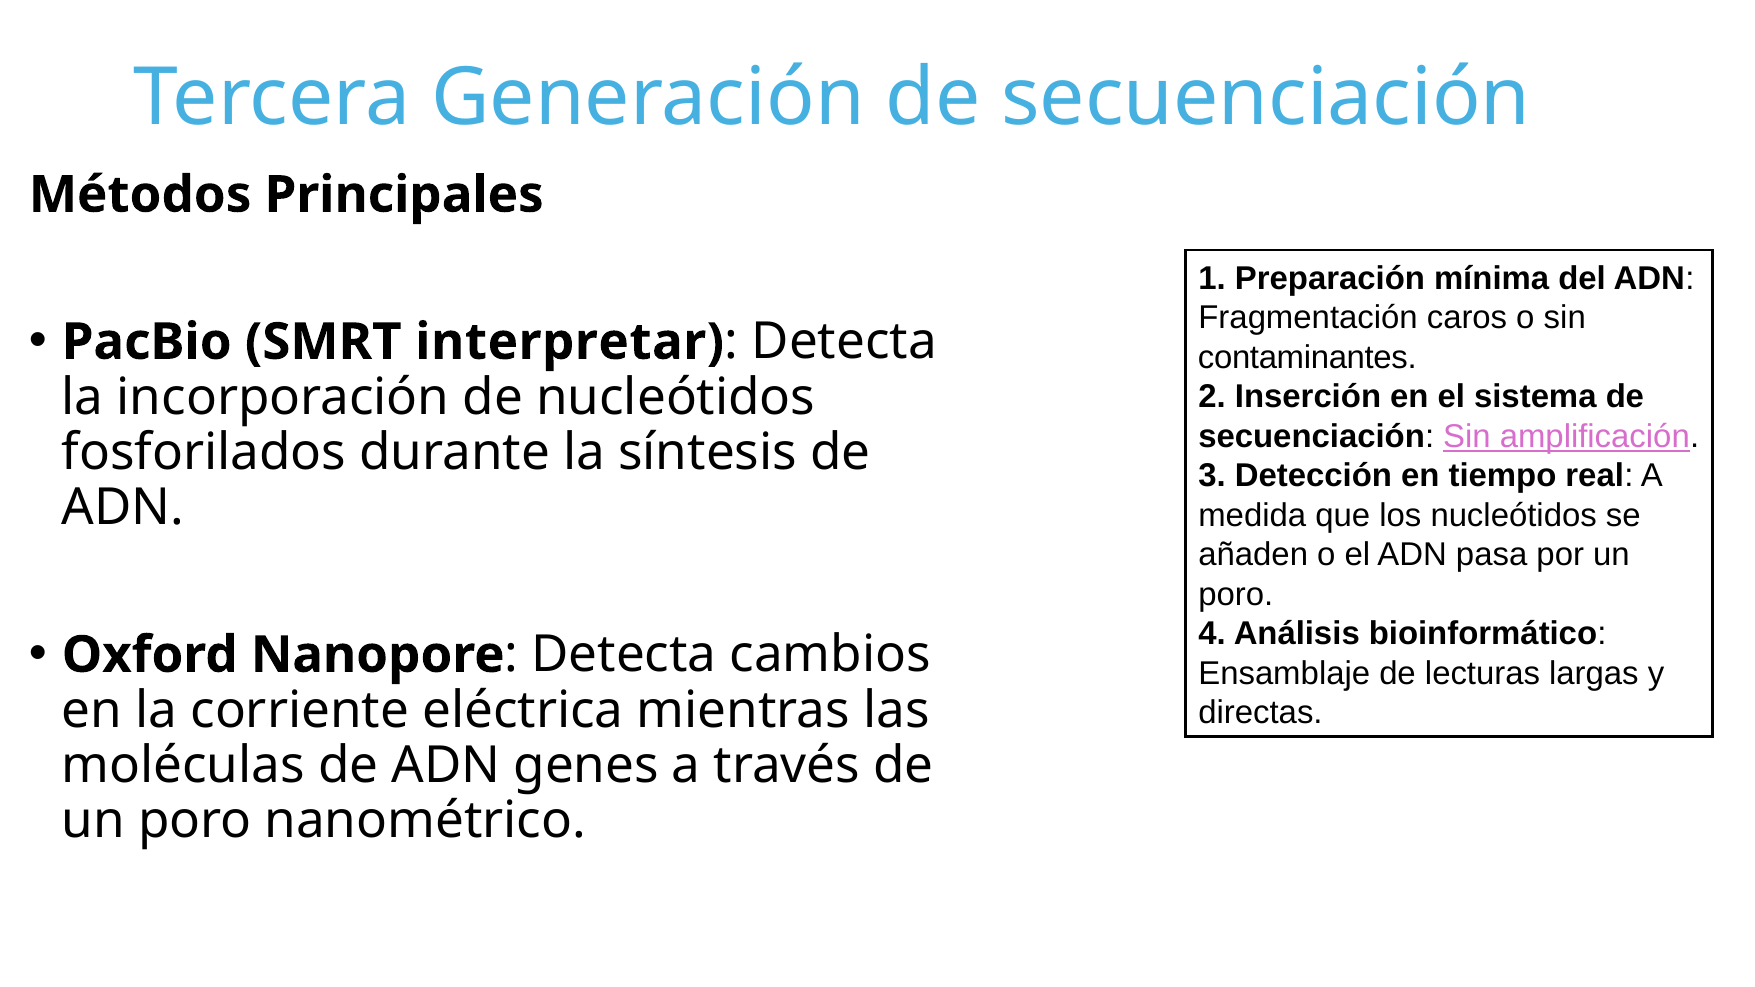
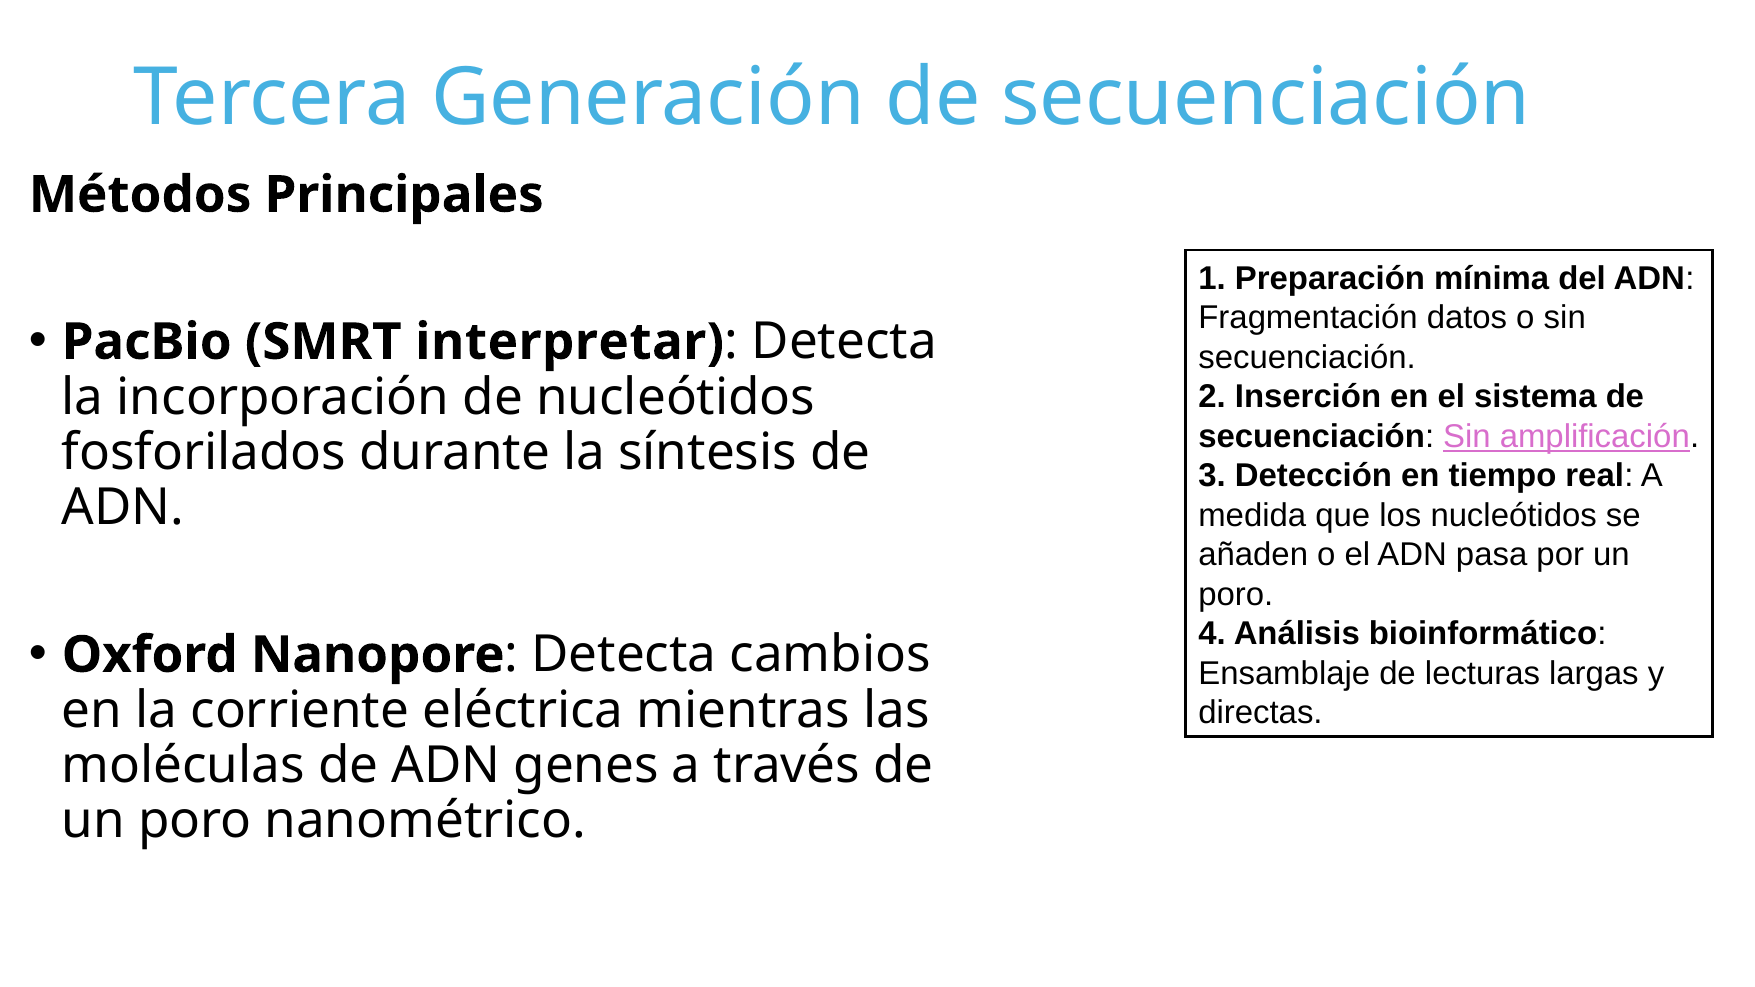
caros: caros -> datos
contaminantes at (1307, 358): contaminantes -> secuenciación
